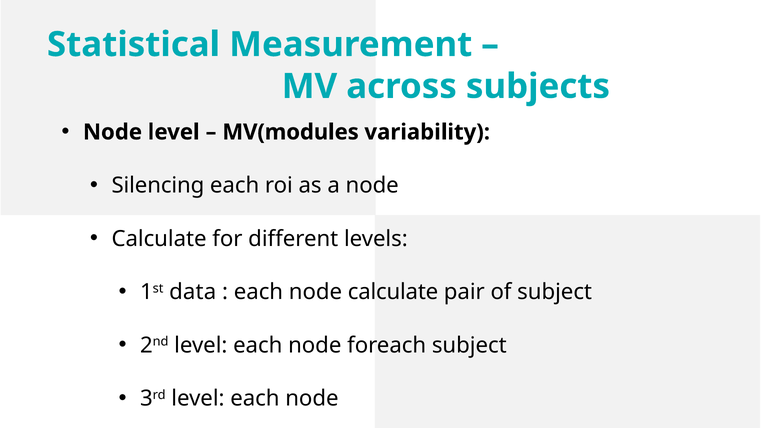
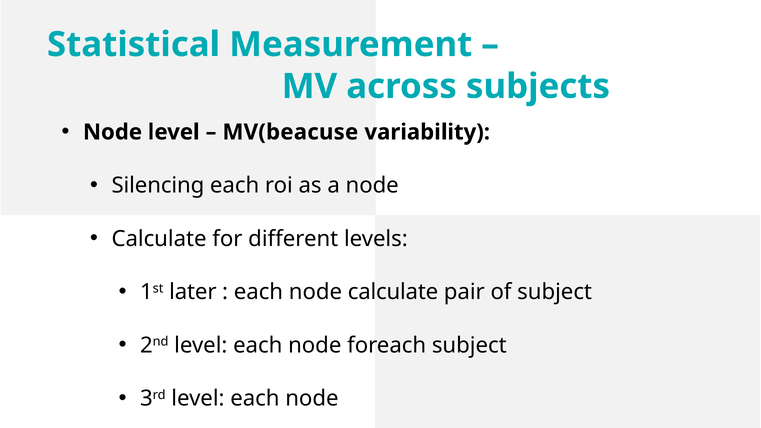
MV(modules: MV(modules -> MV(beacuse
data: data -> later
